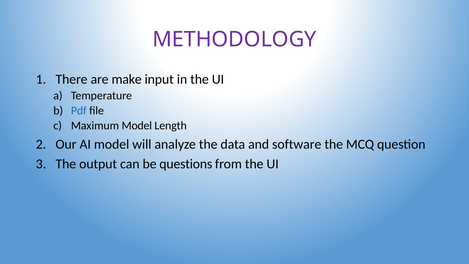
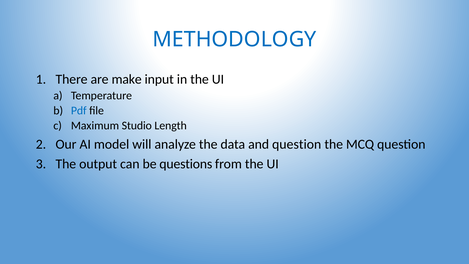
METHODOLOGY colour: purple -> blue
Maximum Model: Model -> Studio
and software: software -> question
